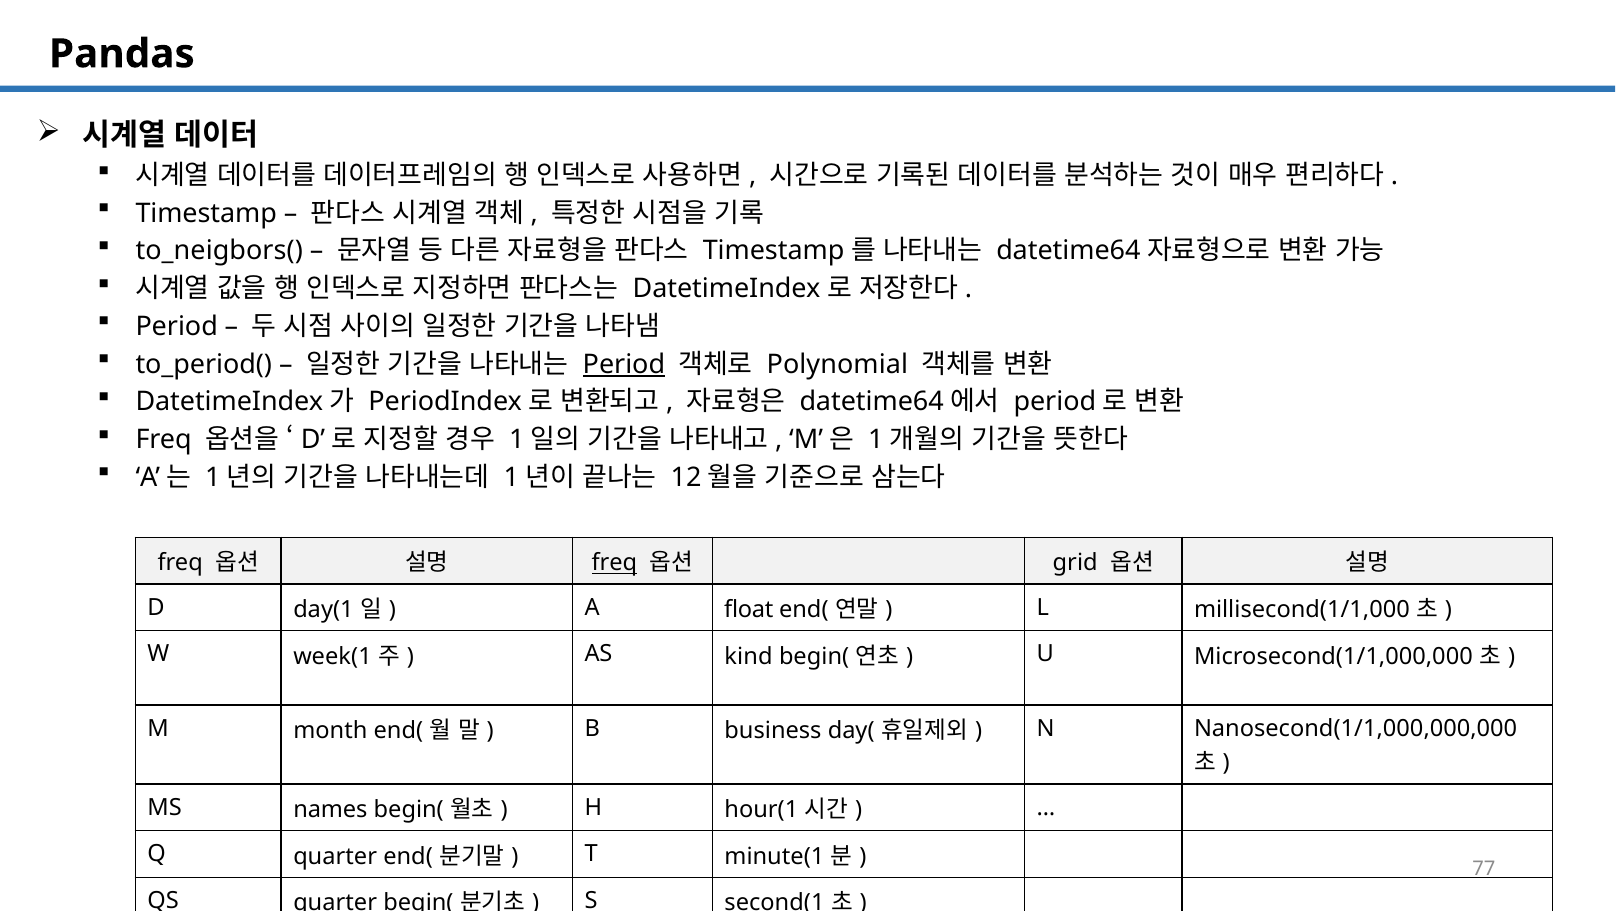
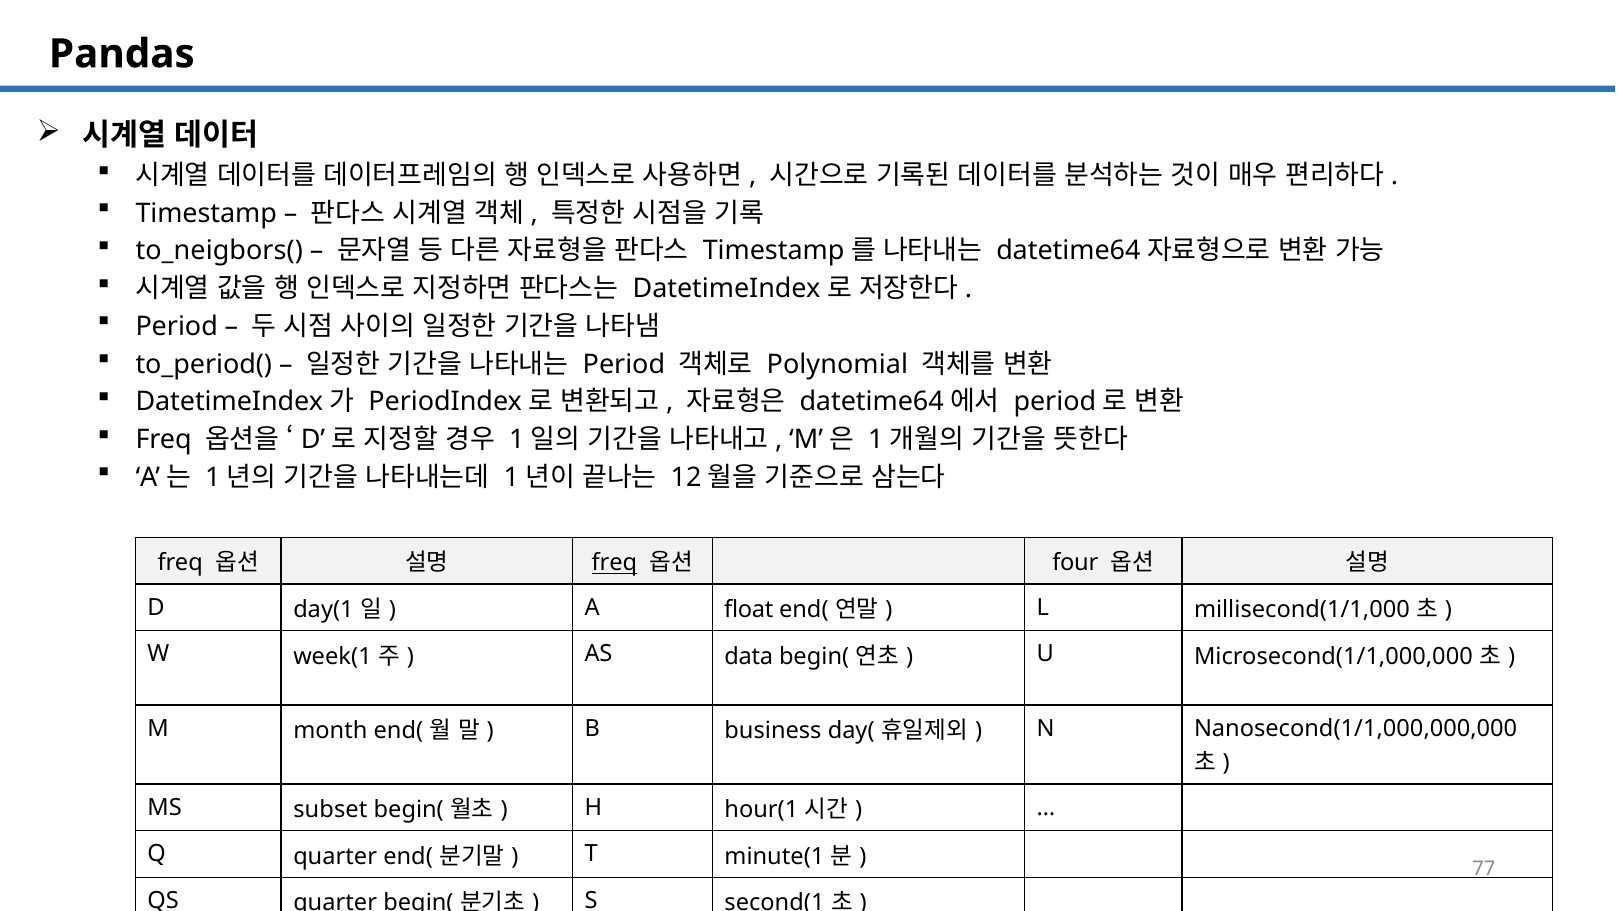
Period at (624, 364) underline: present -> none
grid: grid -> four
kind: kind -> data
names: names -> subset
